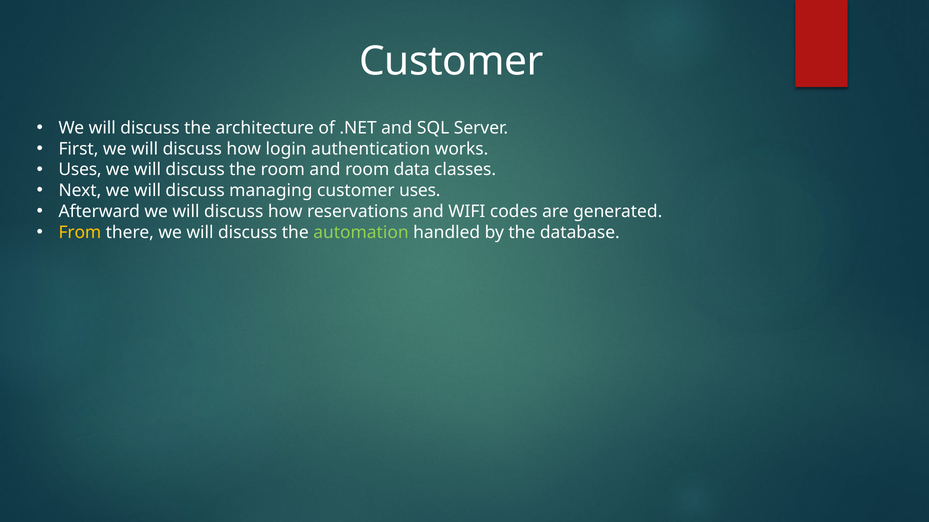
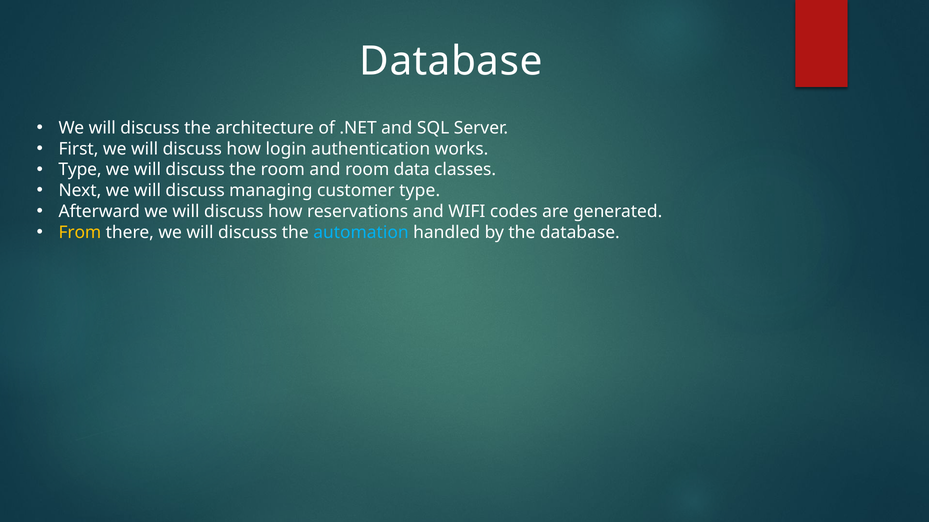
Customer at (451, 61): Customer -> Database
Uses at (80, 170): Uses -> Type
customer uses: uses -> type
automation colour: light green -> light blue
